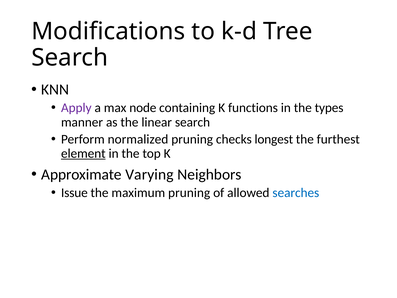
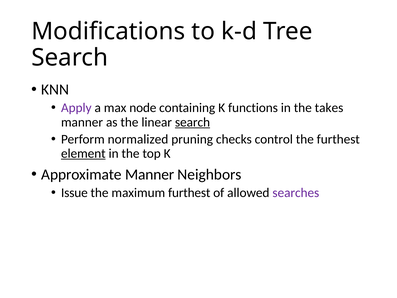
types: types -> takes
search at (192, 122) underline: none -> present
longest: longest -> control
Approximate Varying: Varying -> Manner
maximum pruning: pruning -> furthest
searches colour: blue -> purple
